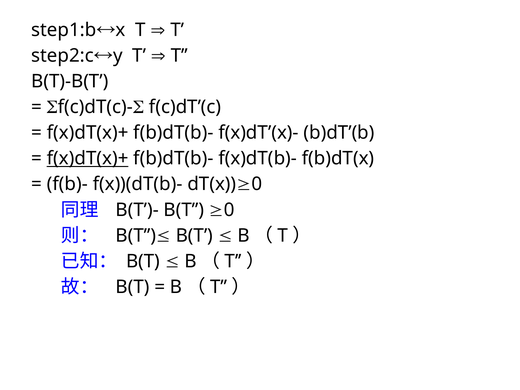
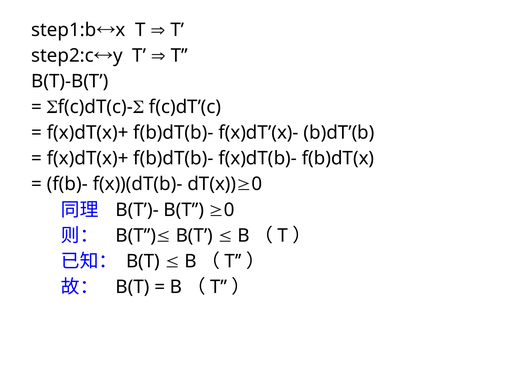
f(x)dT(x)+ at (88, 158) underline: present -> none
